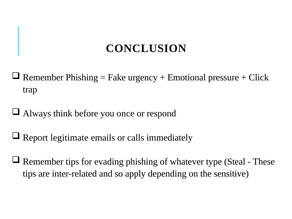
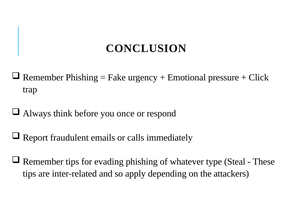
legitimate: legitimate -> fraudulent
sensitive: sensitive -> attackers
